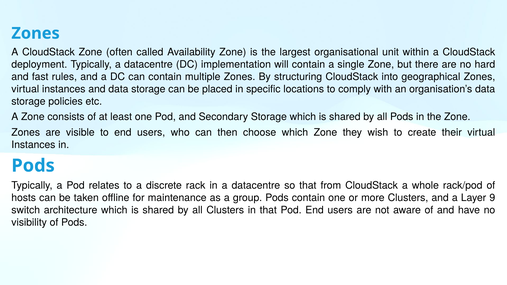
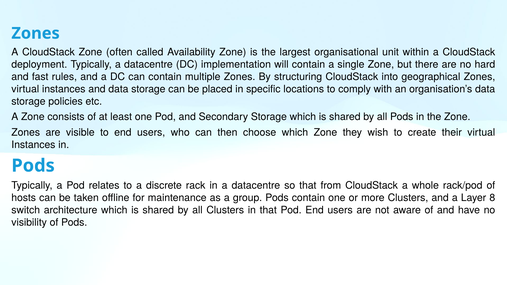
9: 9 -> 8
